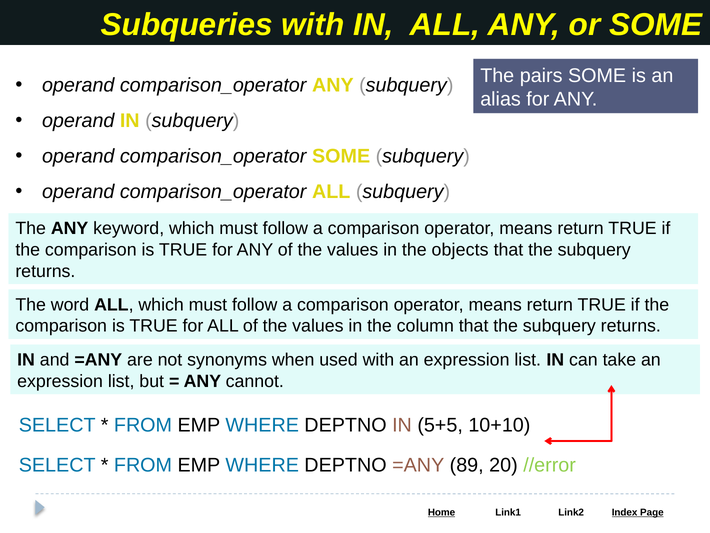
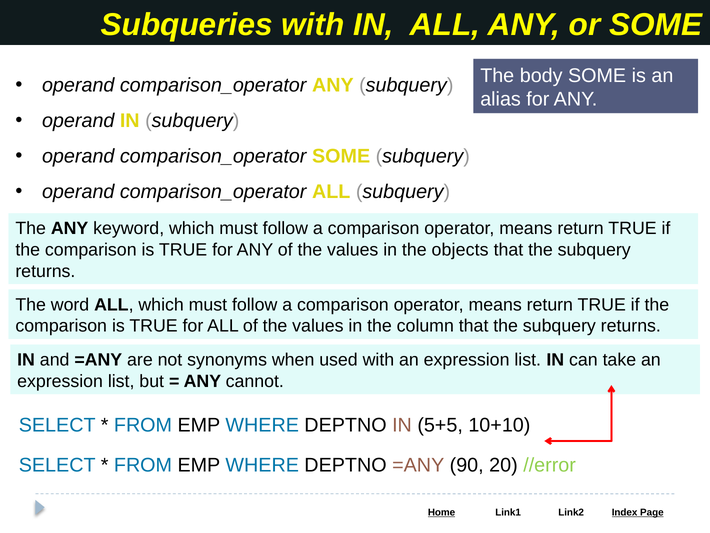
pairs: pairs -> body
89: 89 -> 90
